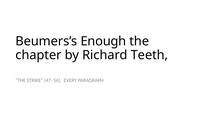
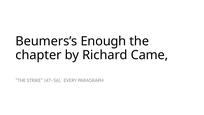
Teeth: Teeth -> Came
